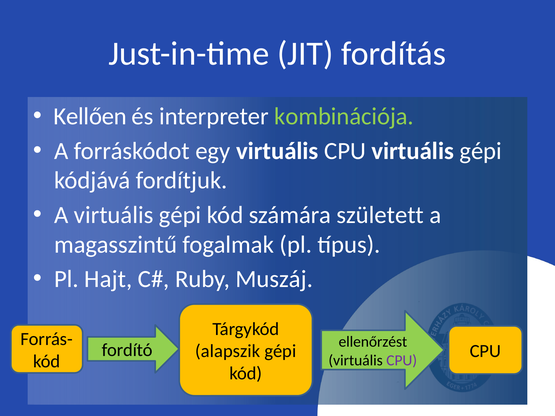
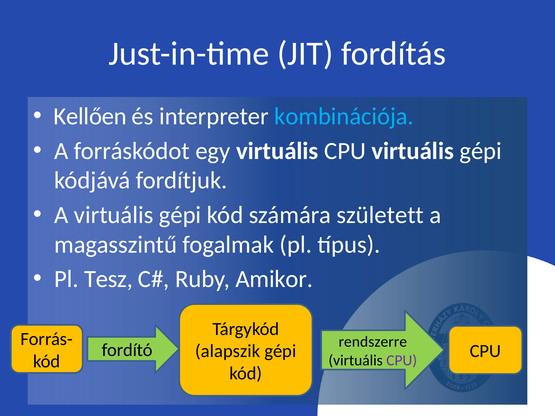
kombinációja colour: light green -> light blue
Hajt: Hajt -> Tesz
Muszáj: Muszáj -> Amikor
ellenőrzést: ellenőrzést -> rendszerre
